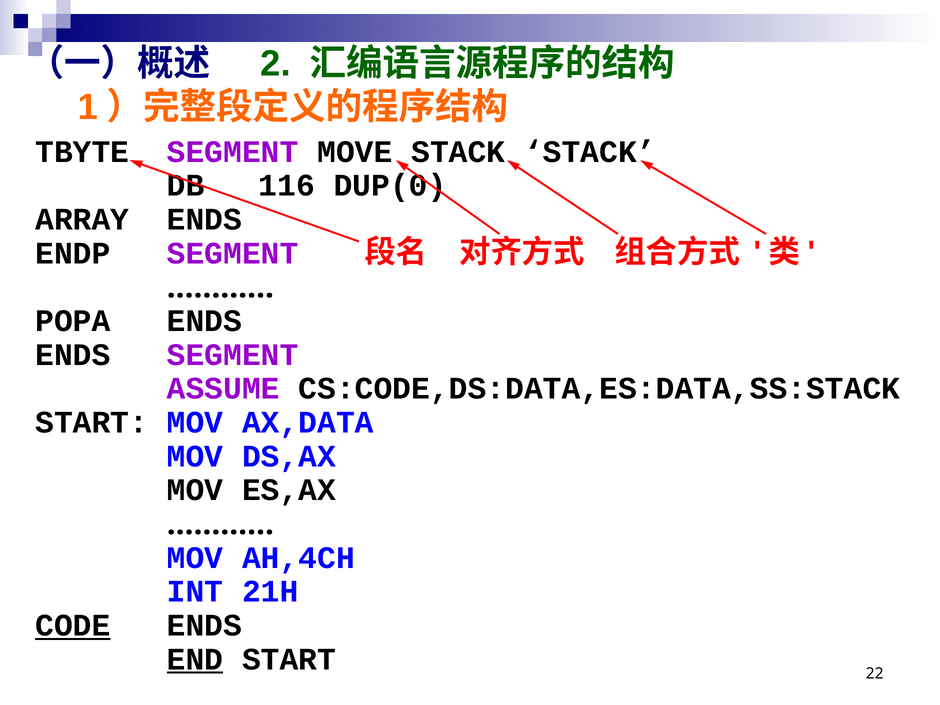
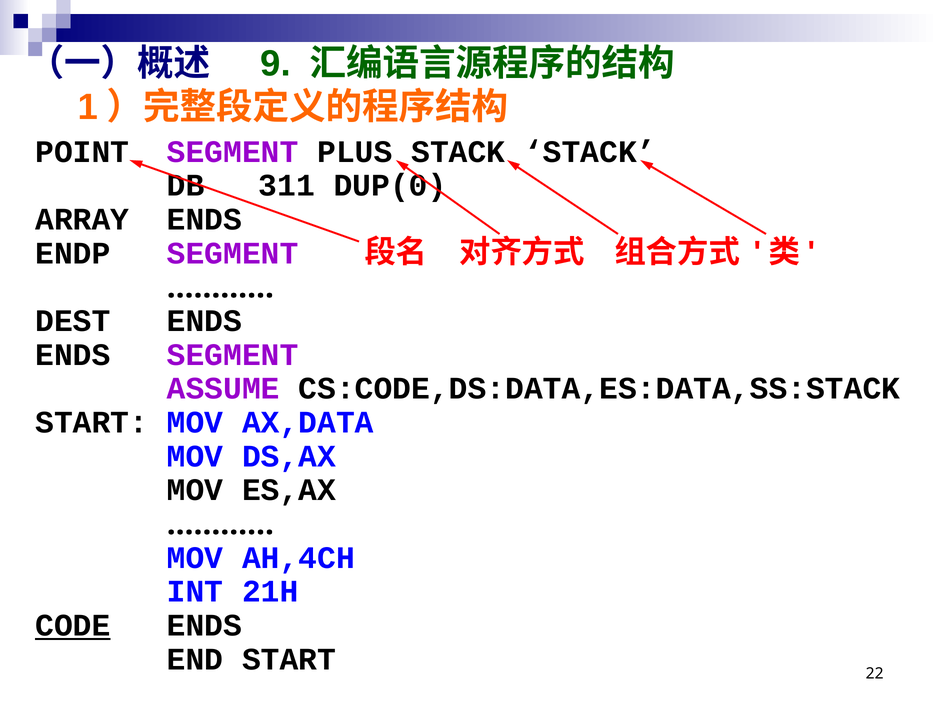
2: 2 -> 9
TBYTE: TBYTE -> POINT
MOVE: MOVE -> PLUS
116: 116 -> 311
POPA: POPA -> DEST
END underline: present -> none
